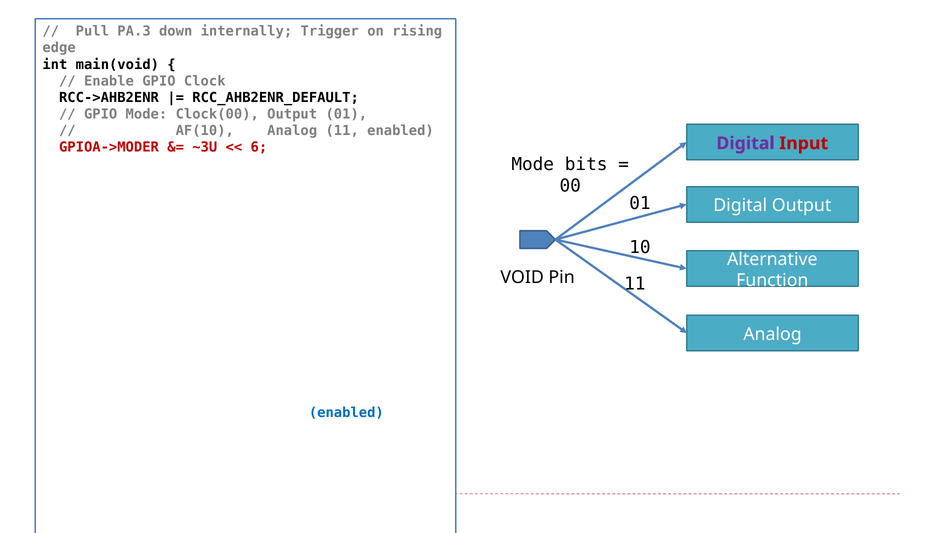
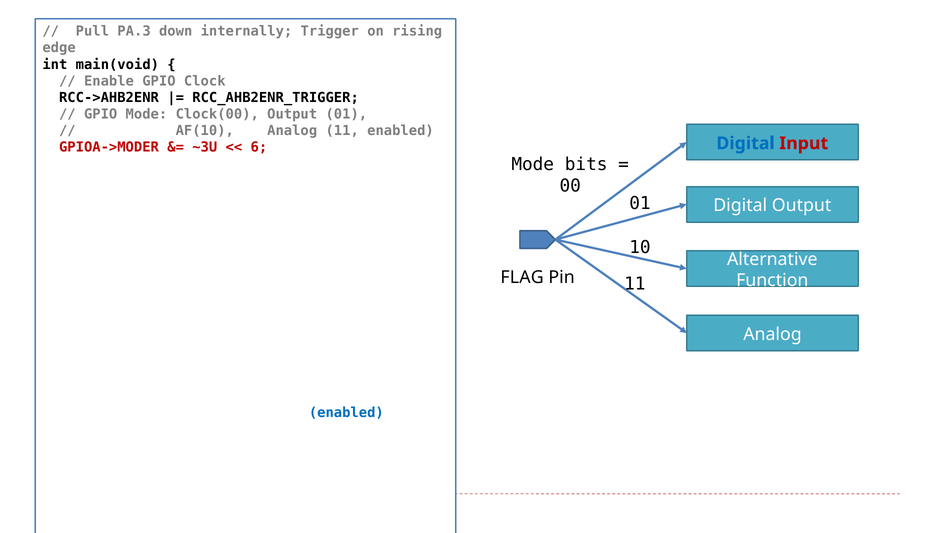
RCC_AHB2ENR_DEFAULT: RCC_AHB2ENR_DEFAULT -> RCC_AHB2ENR_TRIGGER
Digital at (746, 143) colour: purple -> blue
VOID: VOID -> FLAG
